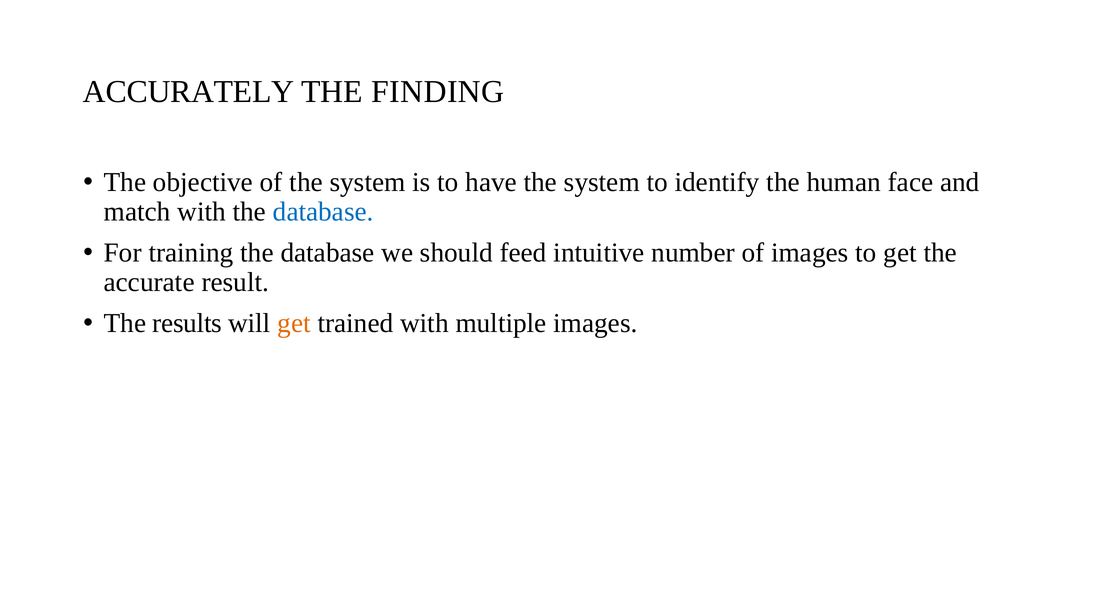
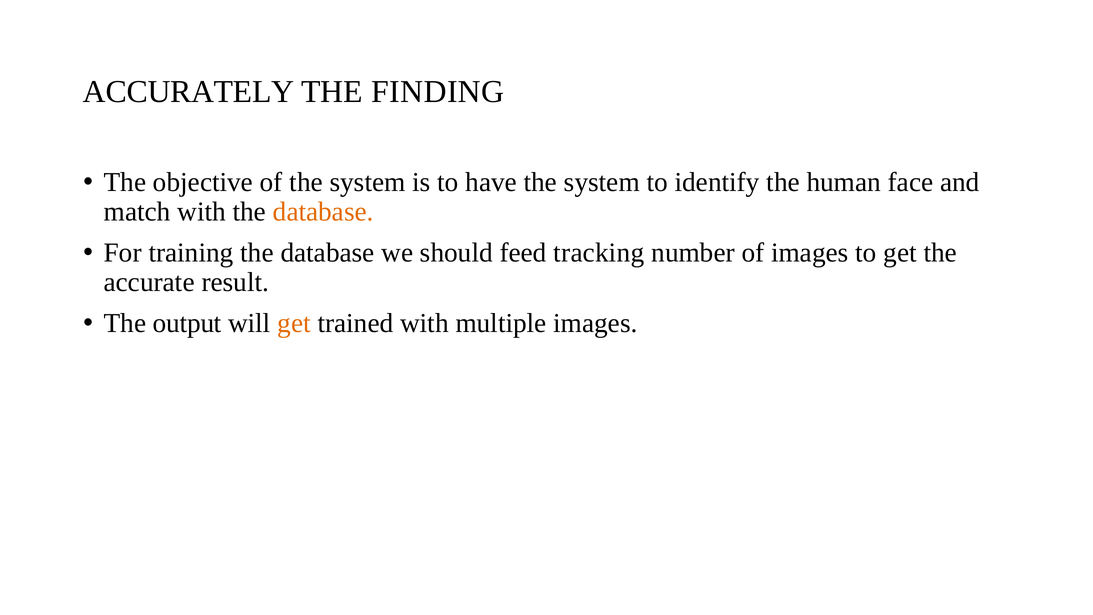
database at (323, 212) colour: blue -> orange
intuitive: intuitive -> tracking
results: results -> output
